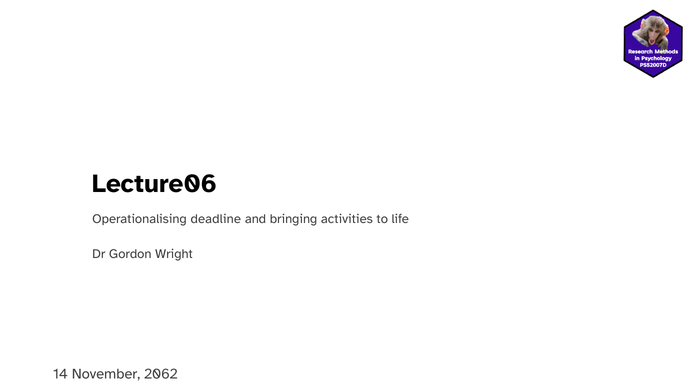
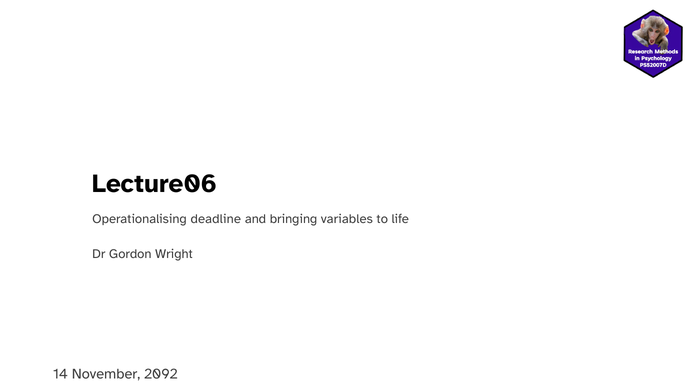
activities: activities -> variables
2062: 2062 -> 2092
